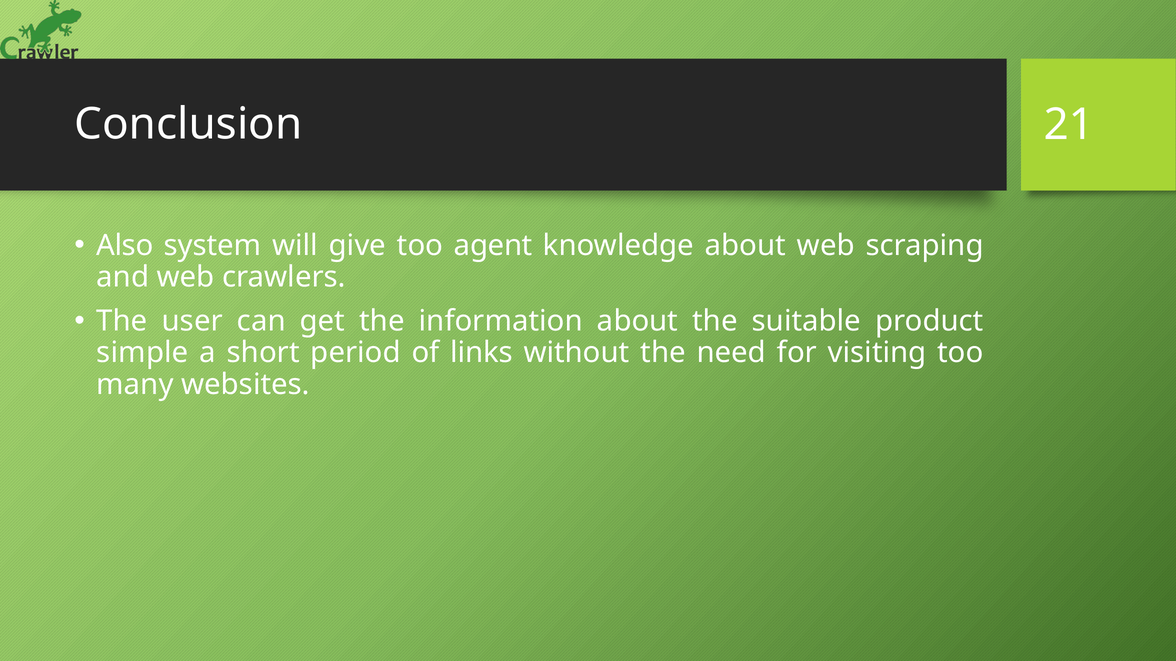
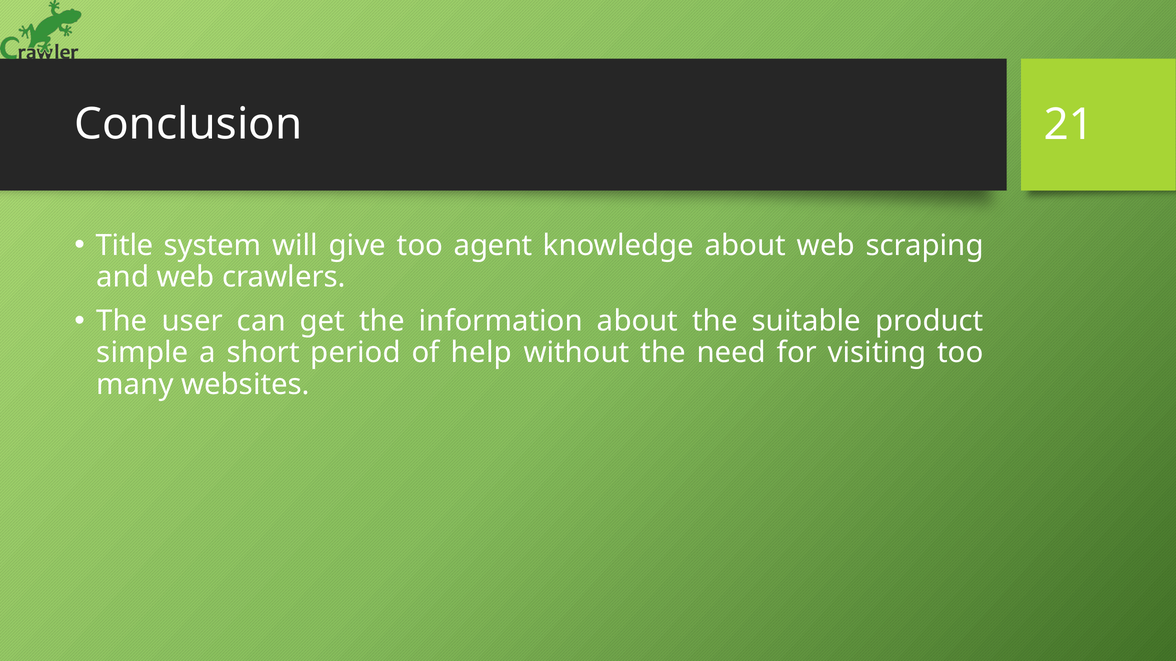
Also: Also -> Title
links: links -> help
